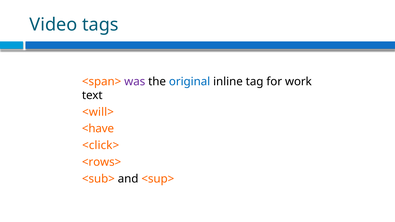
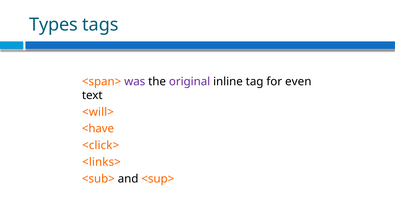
Video: Video -> Types
original colour: blue -> purple
work: work -> even
<rows>: <rows> -> <links>
